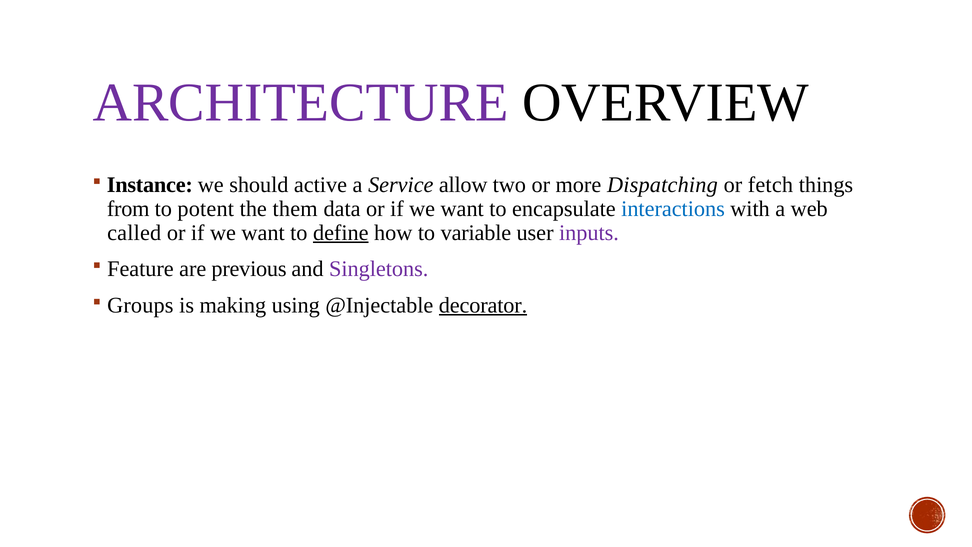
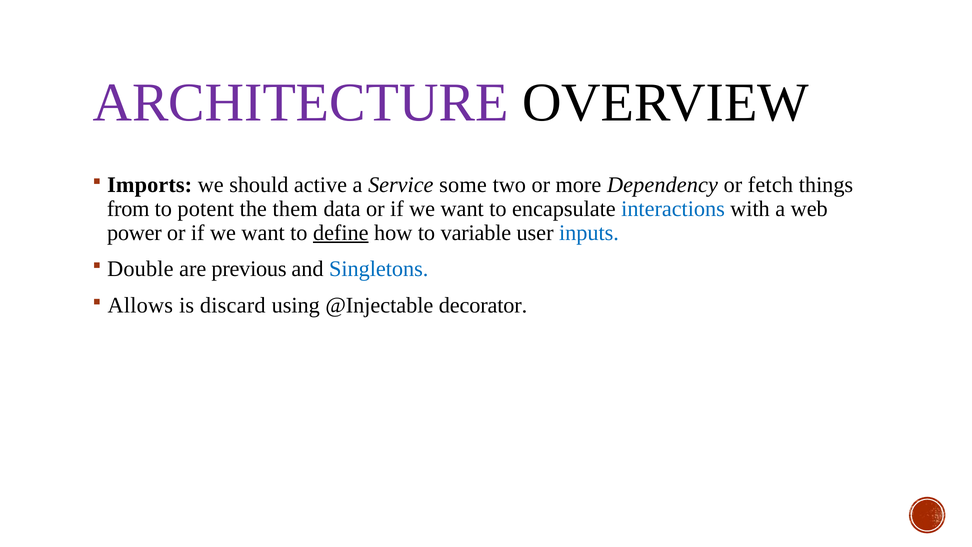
Instance: Instance -> Imports
allow: allow -> some
Dispatching: Dispatching -> Dependency
called: called -> power
inputs colour: purple -> blue
Feature: Feature -> Double
Singletons colour: purple -> blue
Groups: Groups -> Allows
making: making -> discard
decorator underline: present -> none
